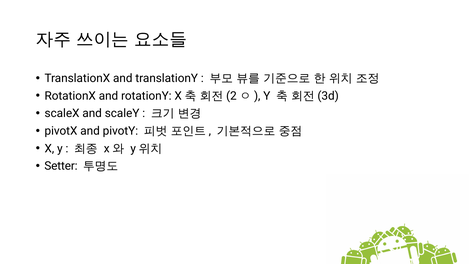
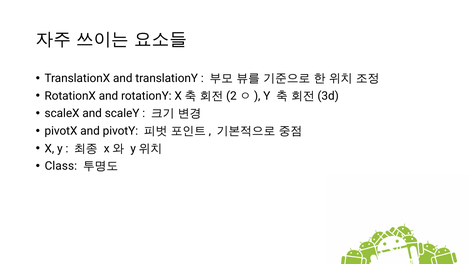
Setter: Setter -> Class
